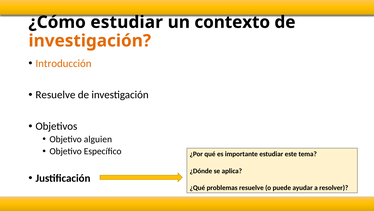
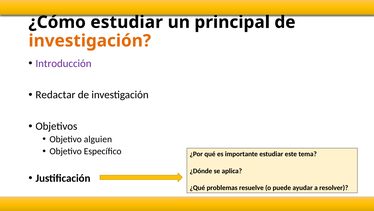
contexto: contexto -> principal
Introducción colour: orange -> purple
Resuelve at (55, 95): Resuelve -> Redactar
